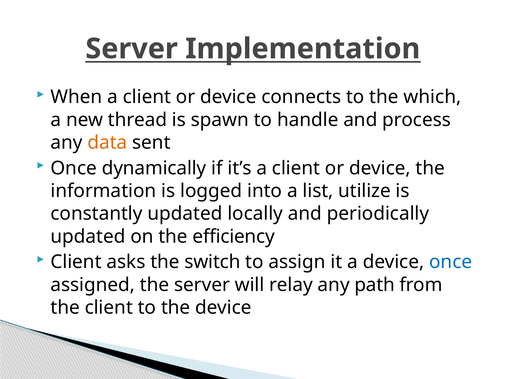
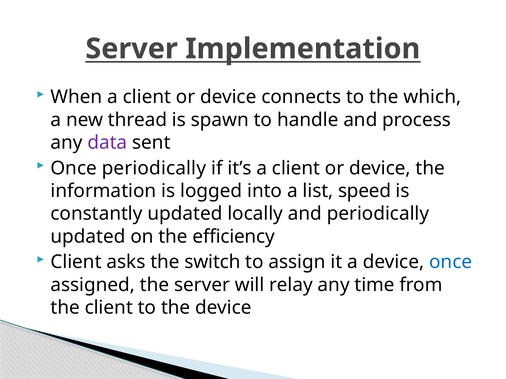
data colour: orange -> purple
Once dynamically: dynamically -> periodically
utilize: utilize -> speed
path: path -> time
